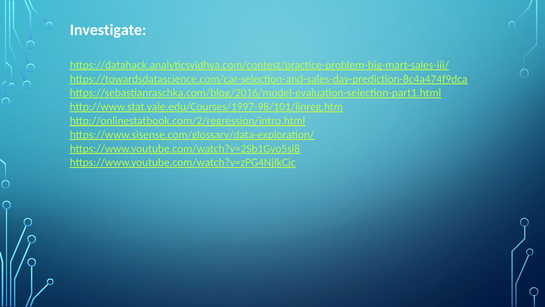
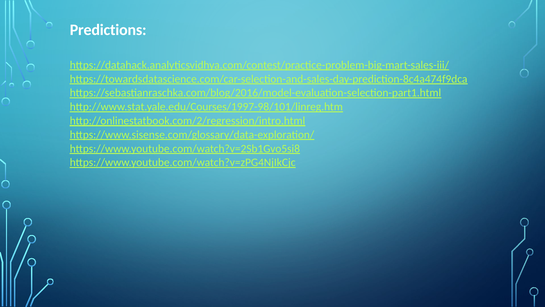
Investigate: Investigate -> Predictions
